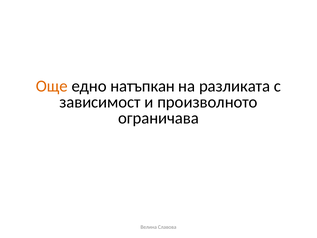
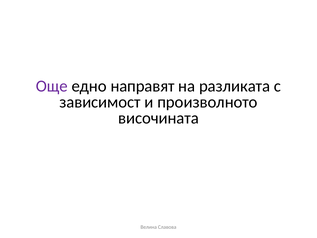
Още colour: orange -> purple
натъпкан: натъпкан -> направят
ограничава: ограничава -> височината
